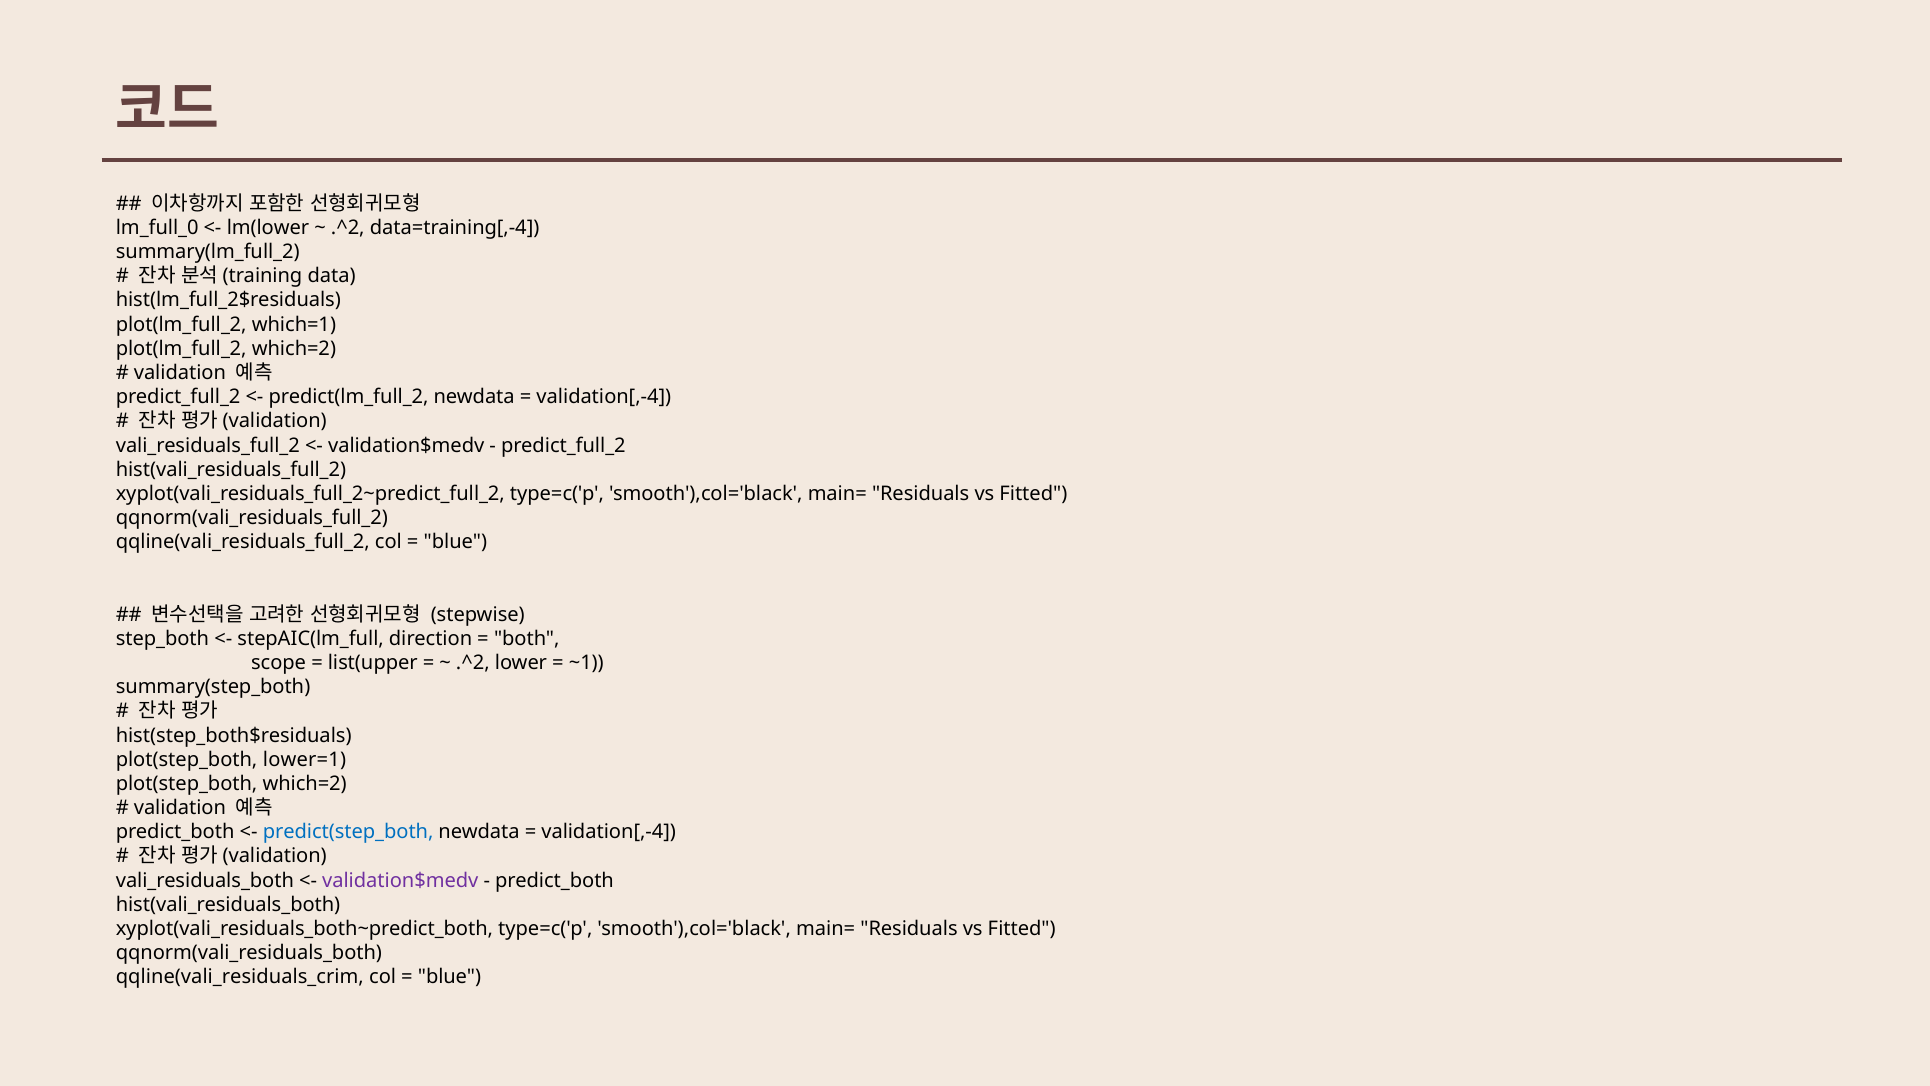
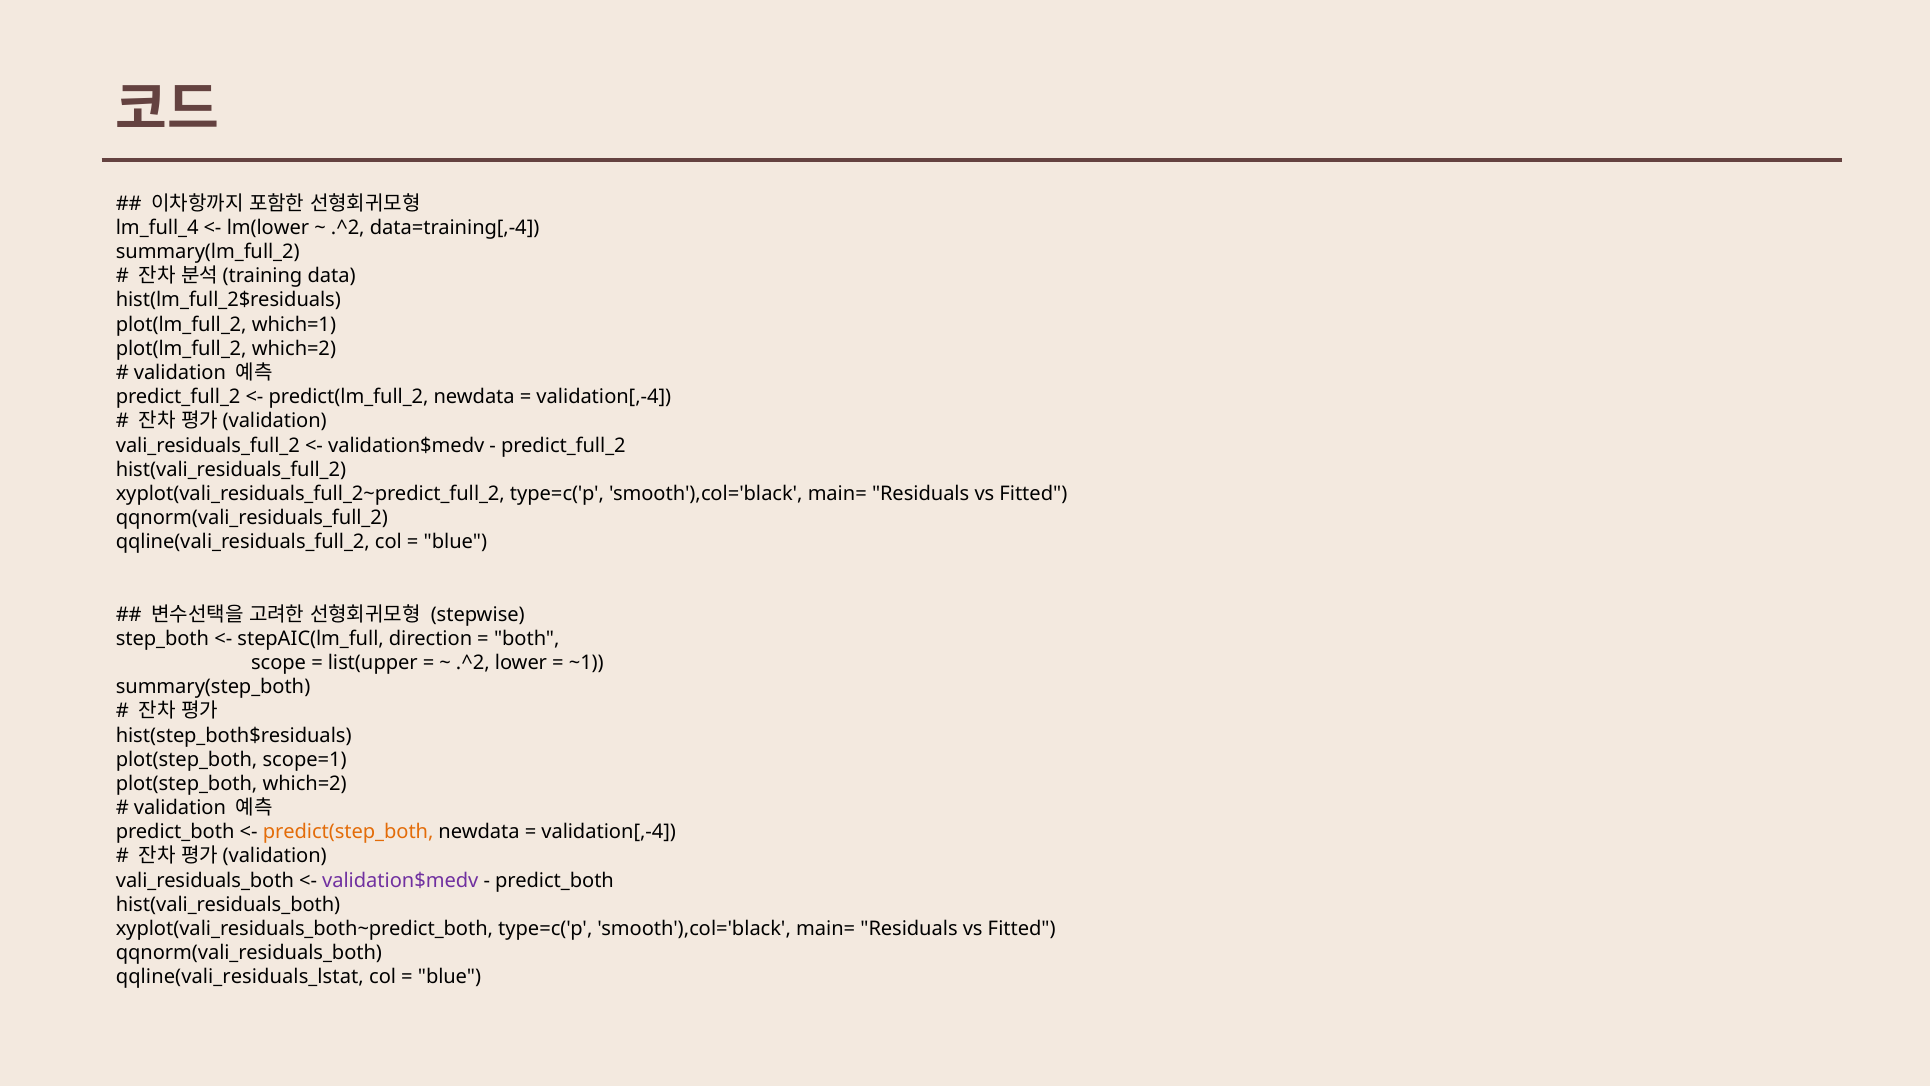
lm_full_0: lm_full_0 -> lm_full_4
lower=1: lower=1 -> scope=1
predict(step_both colour: blue -> orange
qqline(vali_residuals_crim: qqline(vali_residuals_crim -> qqline(vali_residuals_lstat
